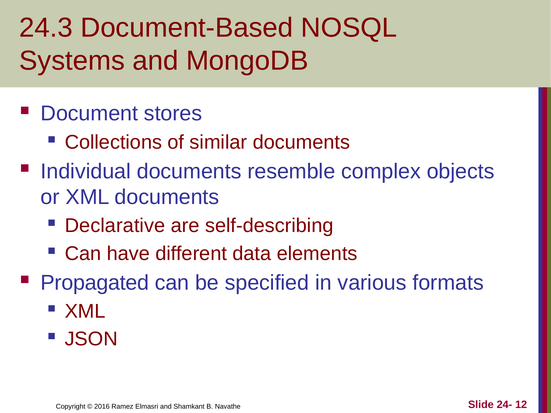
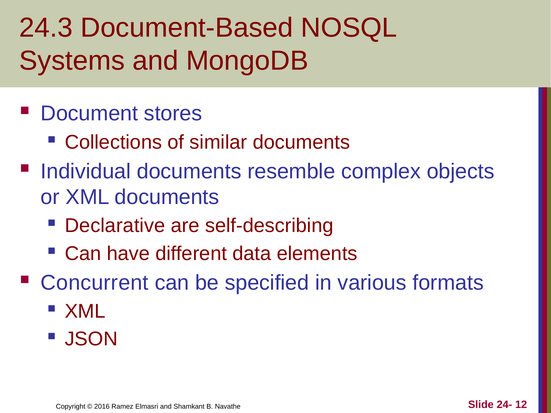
Propagated: Propagated -> Concurrent
